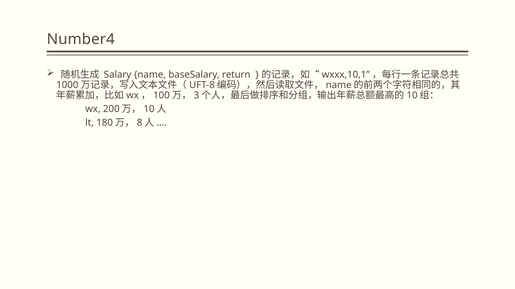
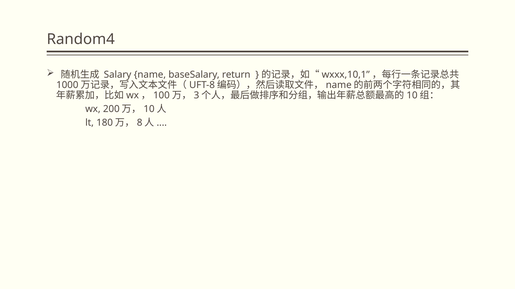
Number4: Number4 -> Random4
